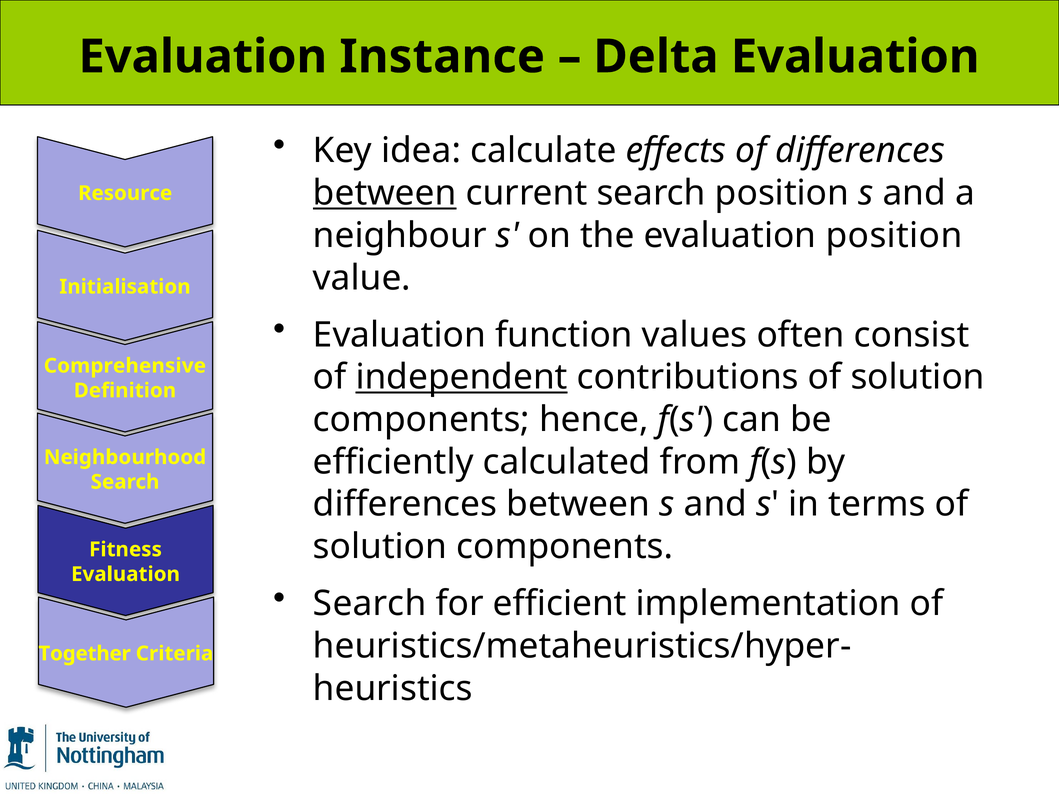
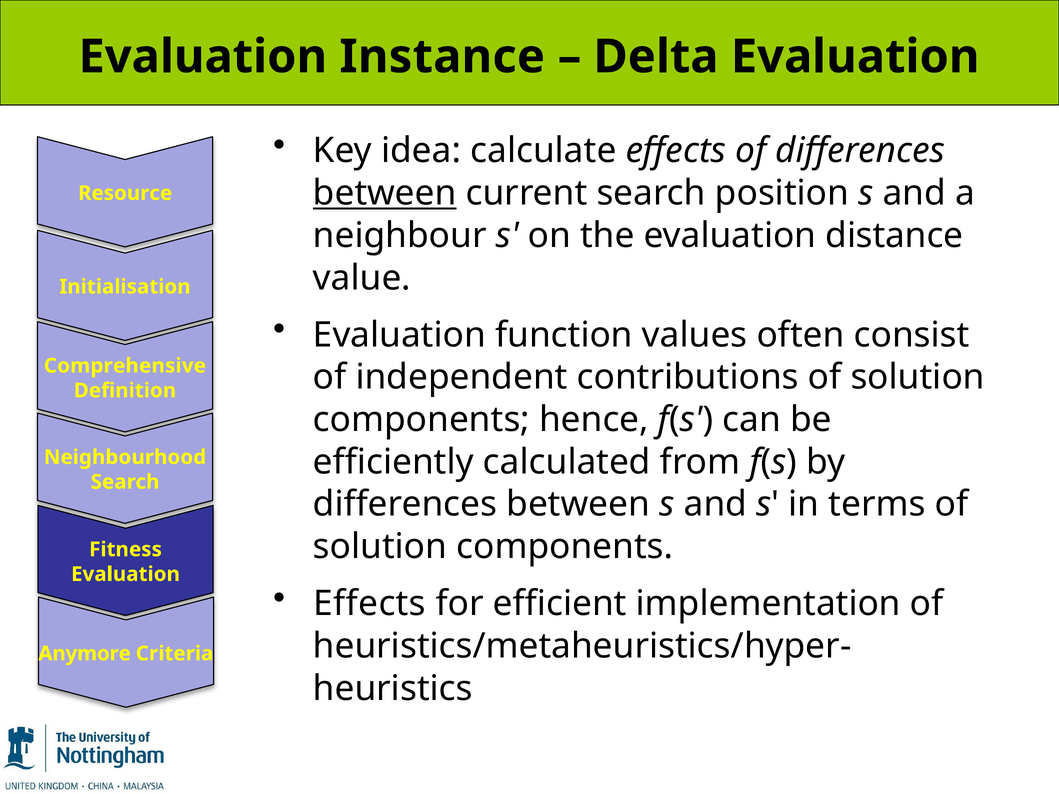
evaluation position: position -> distance
independent underline: present -> none
Search at (370, 604): Search -> Effects
Together: Together -> Anymore
